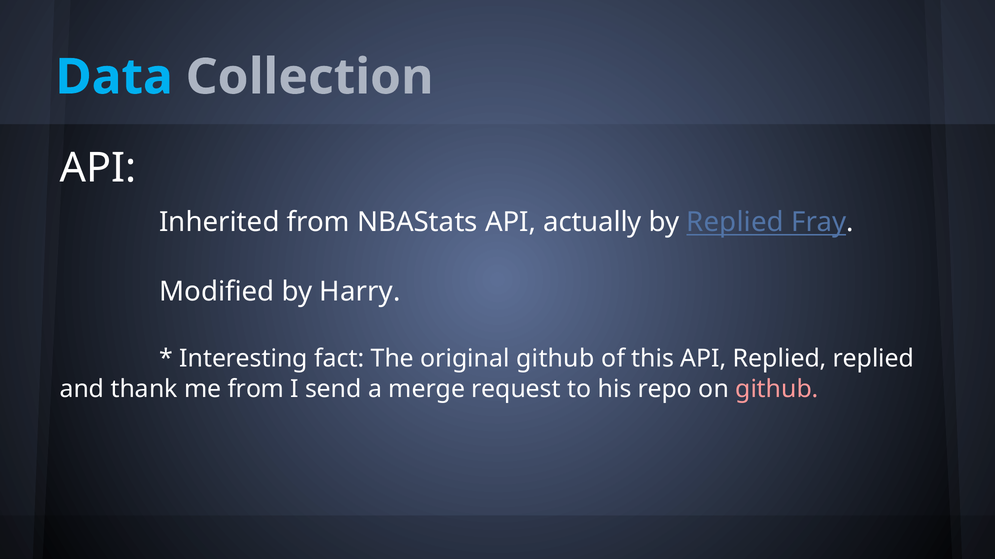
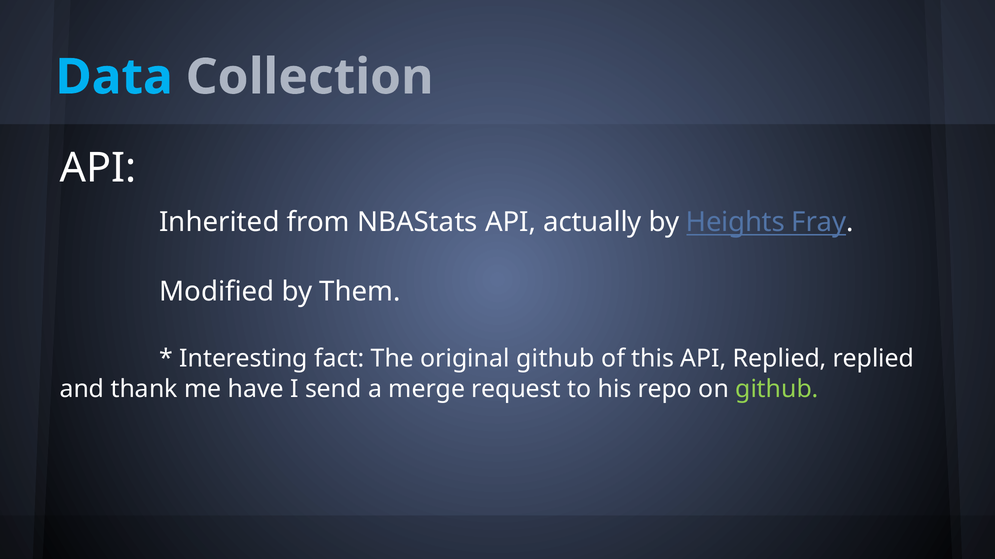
by Replied: Replied -> Heights
Harry: Harry -> Them
me from: from -> have
github at (777, 389) colour: pink -> light green
